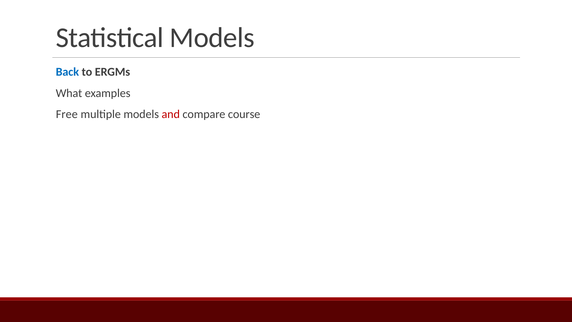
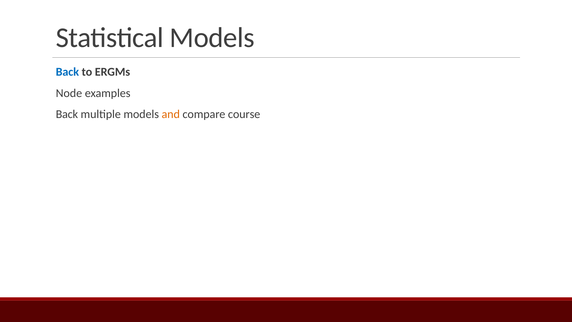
What: What -> Node
Free at (67, 114): Free -> Back
and colour: red -> orange
